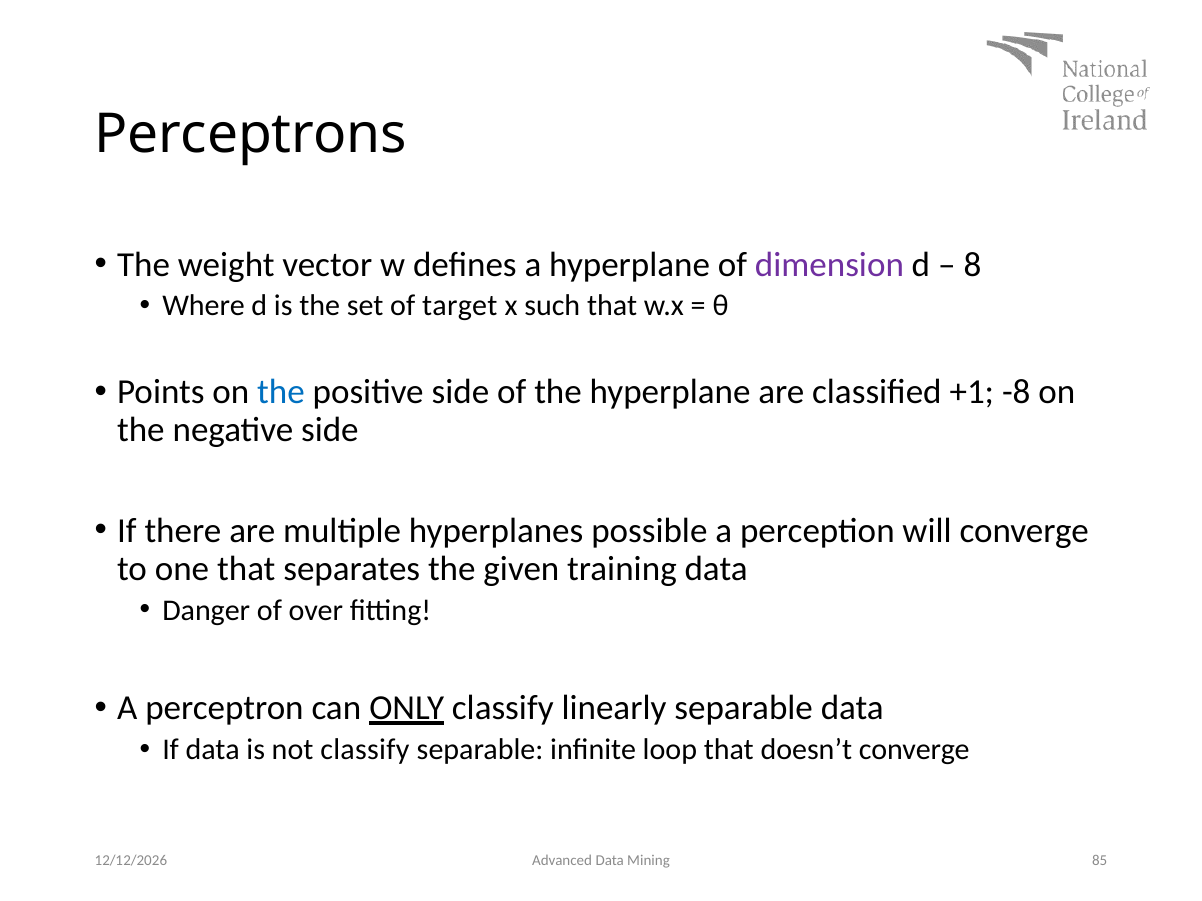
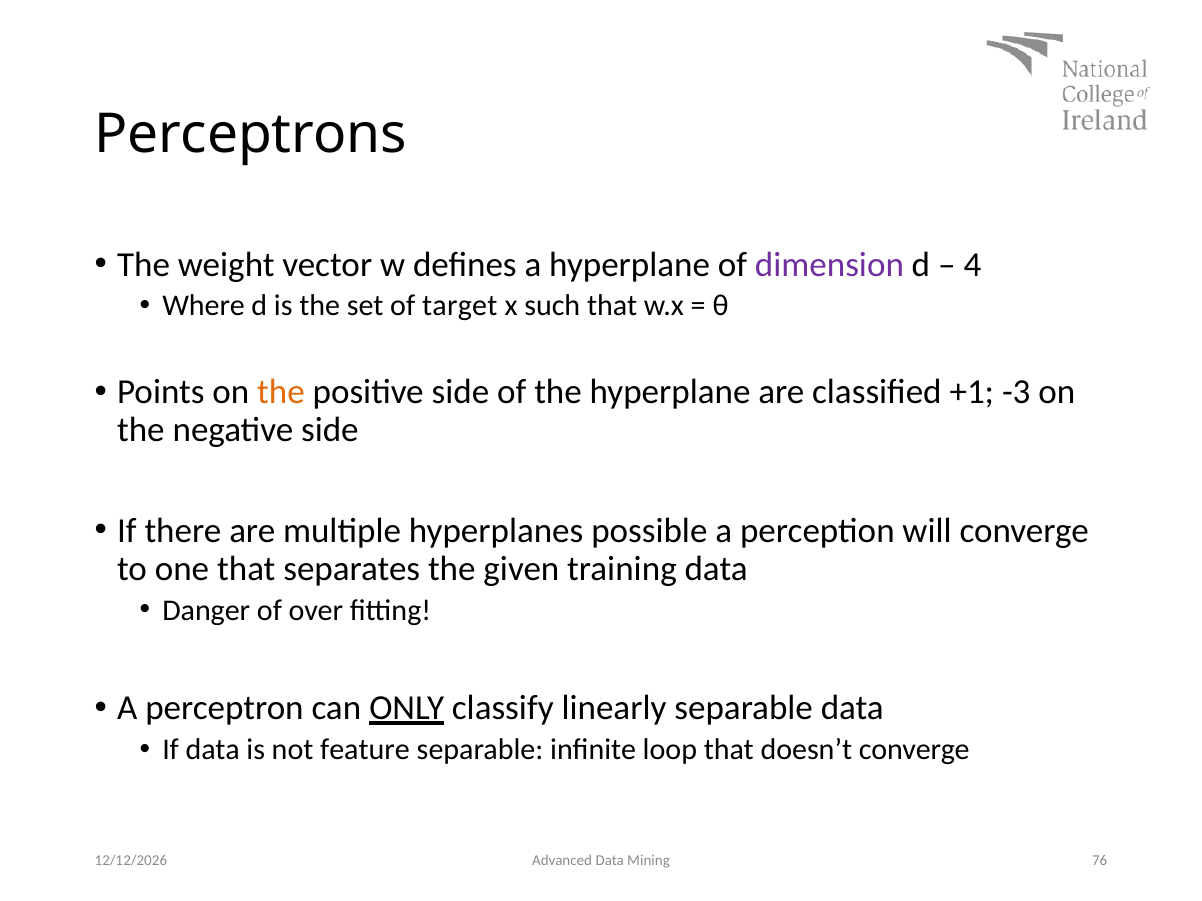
8: 8 -> 4
the at (281, 392) colour: blue -> orange
-8: -8 -> -3
not classify: classify -> feature
85: 85 -> 76
